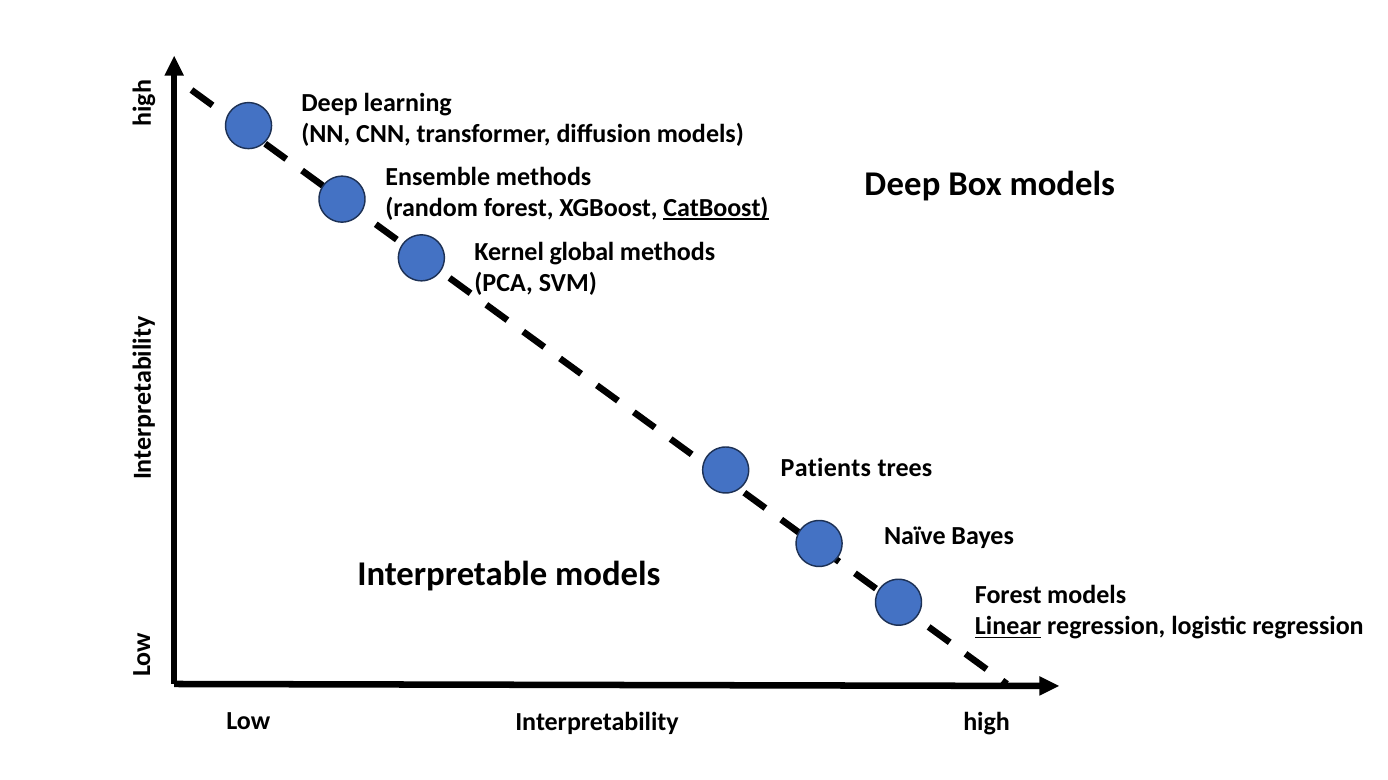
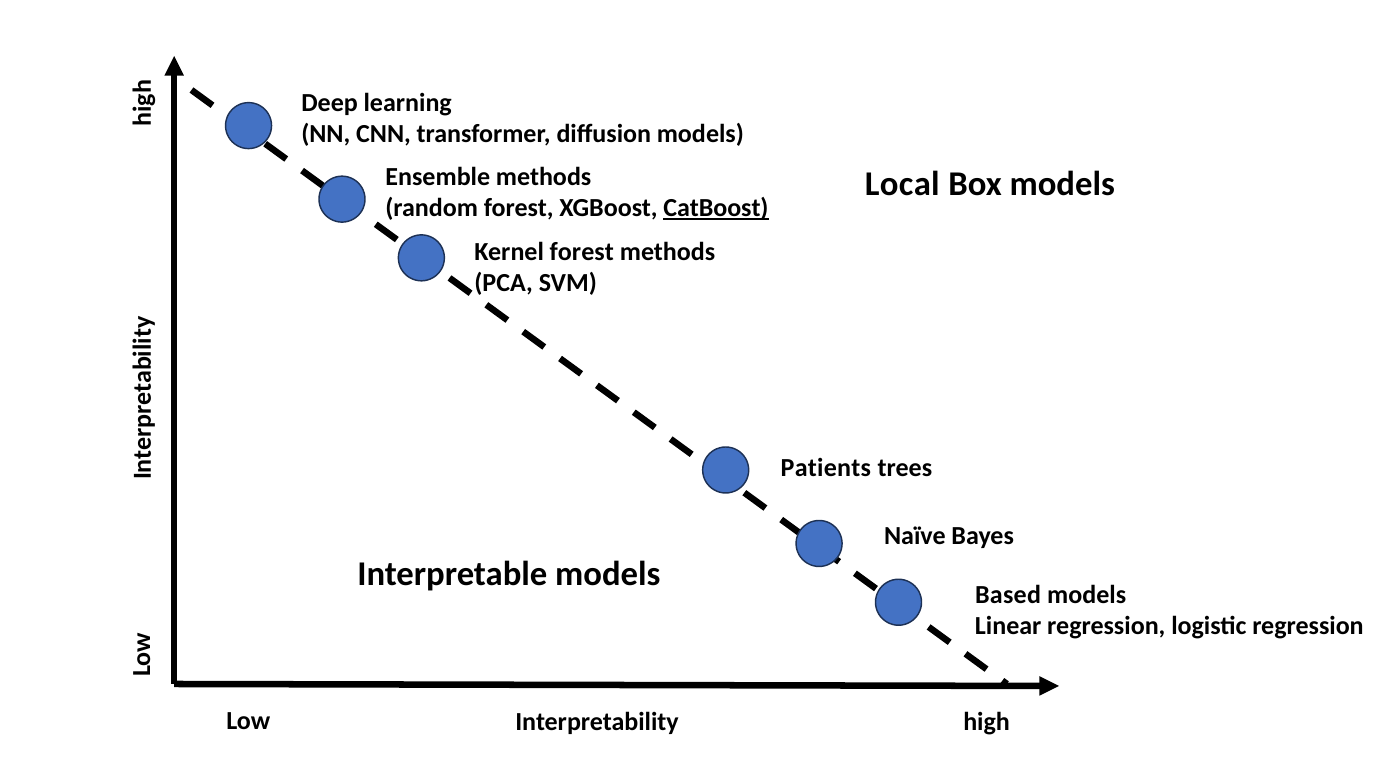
Deep at (902, 184): Deep -> Local
Kernel global: global -> forest
Forest at (1008, 596): Forest -> Based
Linear underline: present -> none
